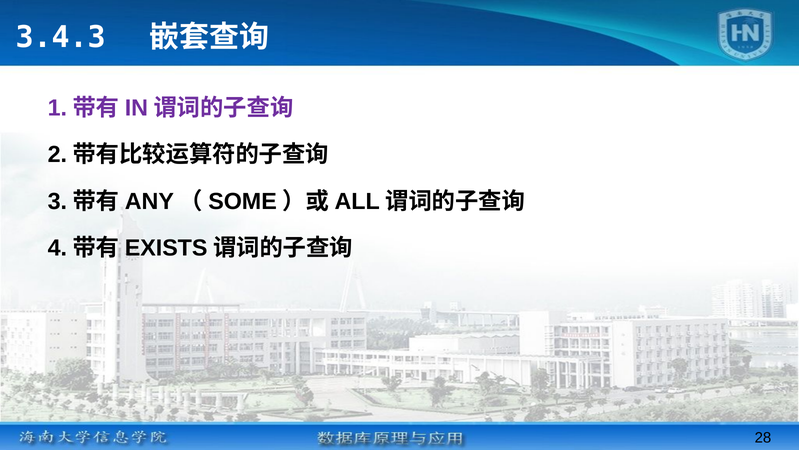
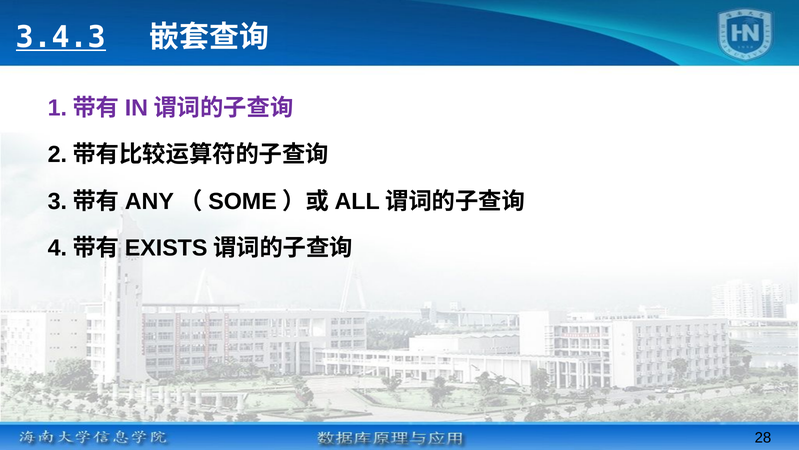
3.4.3 underline: none -> present
